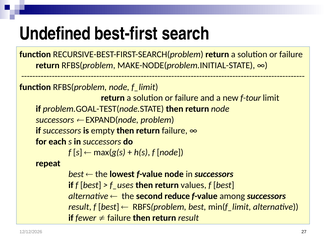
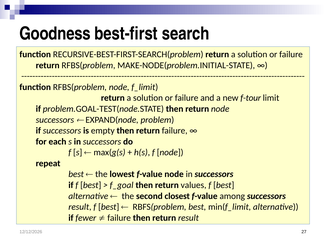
Undefined: Undefined -> Goodness
f_uses: f_uses -> f_goal
reduce: reduce -> closest
